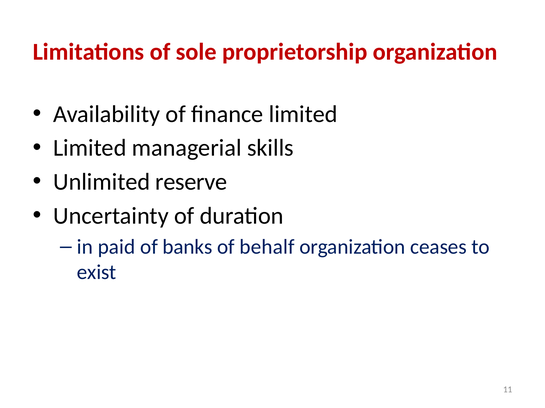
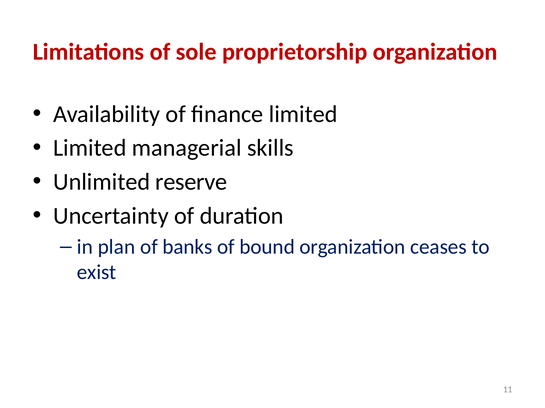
paid: paid -> plan
behalf: behalf -> bound
